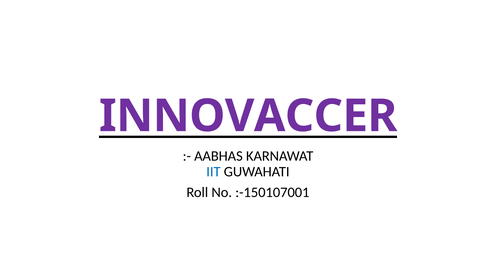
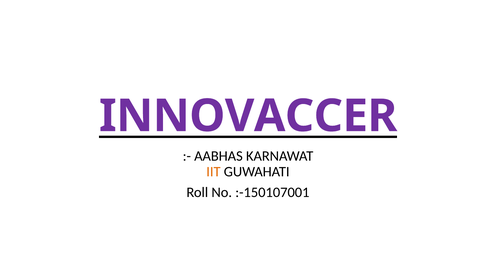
IIT colour: blue -> orange
